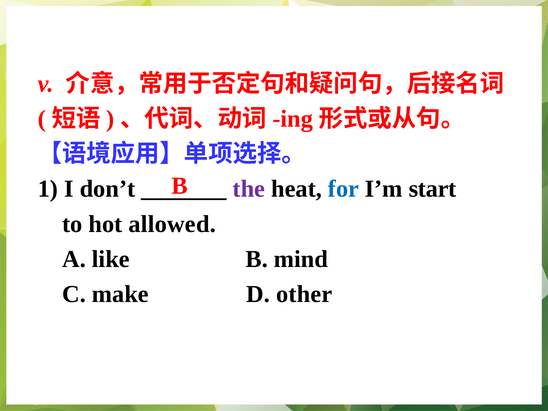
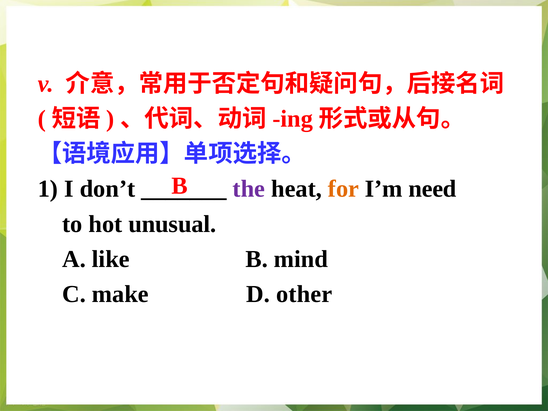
for colour: blue -> orange
start: start -> need
allowed: allowed -> unusual
